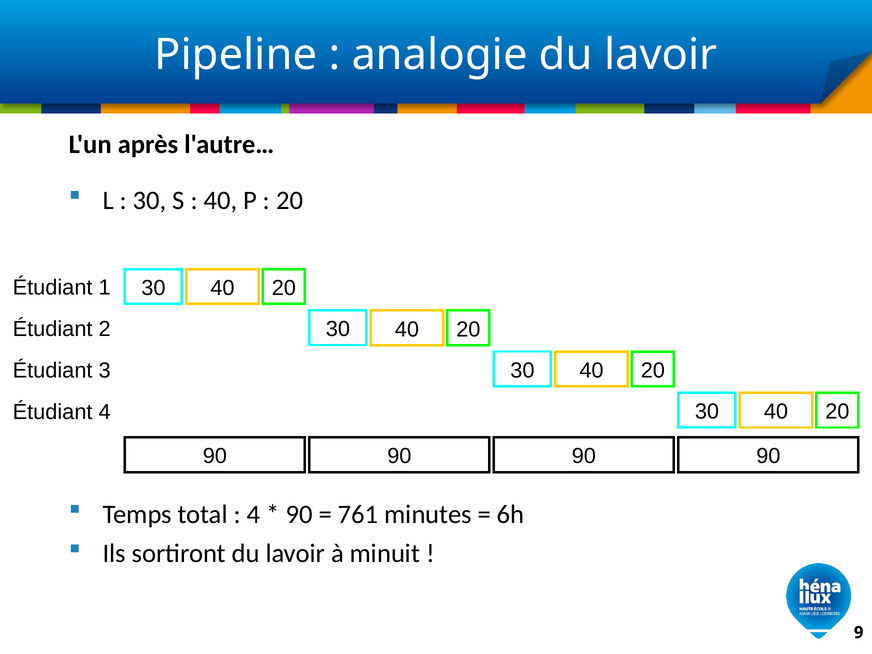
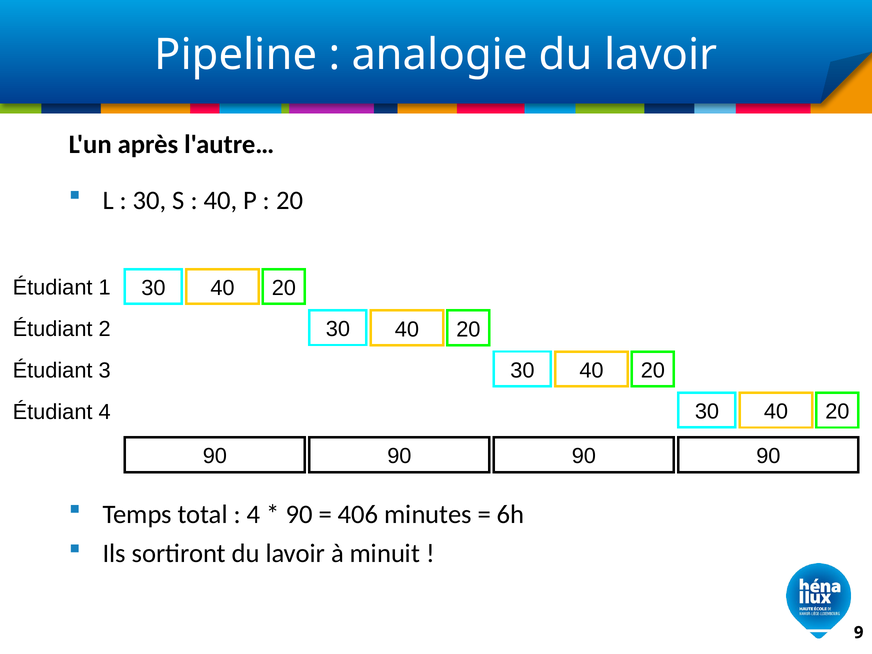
761: 761 -> 406
